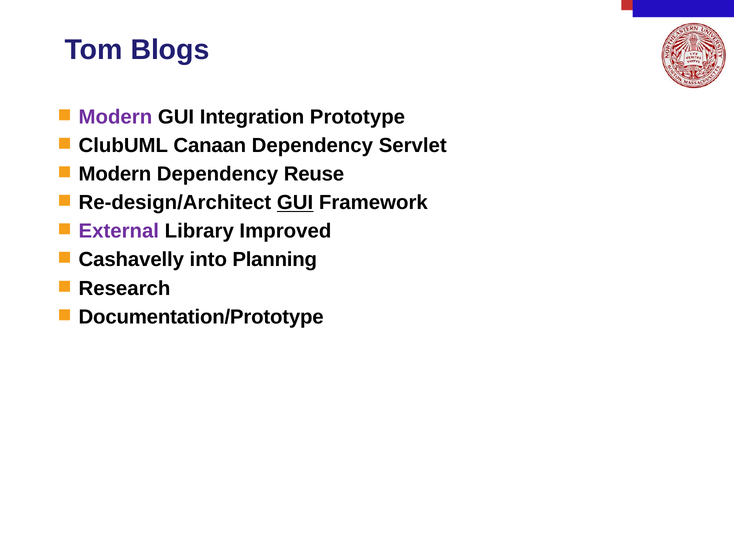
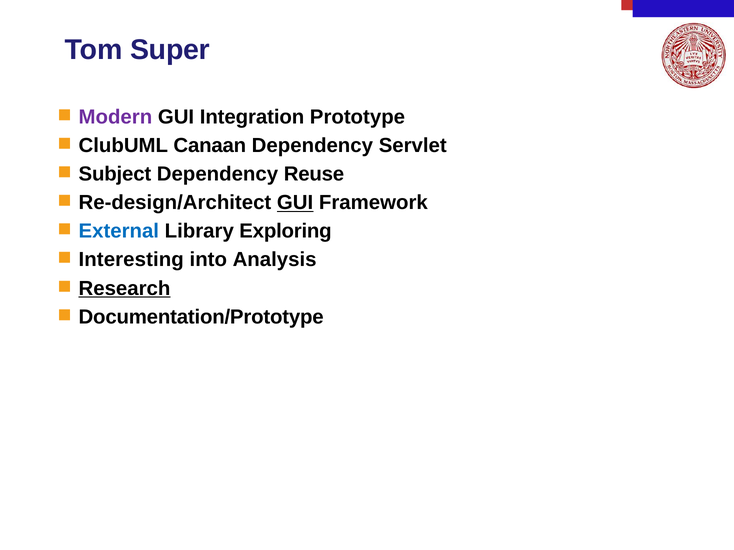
Blogs: Blogs -> Super
Modern at (115, 174): Modern -> Subject
External colour: purple -> blue
Improved: Improved -> Exploring
Cashavelly: Cashavelly -> Interesting
Planning: Planning -> Analysis
Research underline: none -> present
